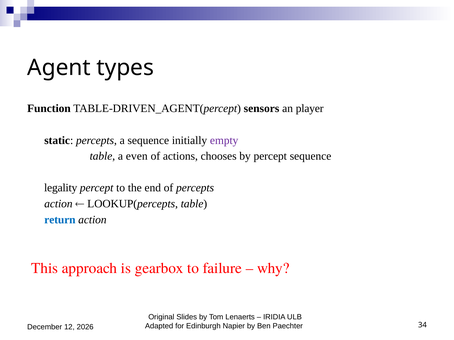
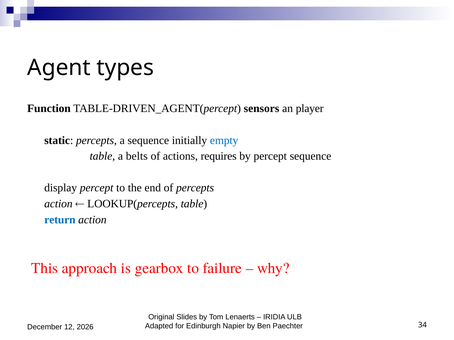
empty colour: purple -> blue
even: even -> belts
chooses: chooses -> requires
legality: legality -> display
